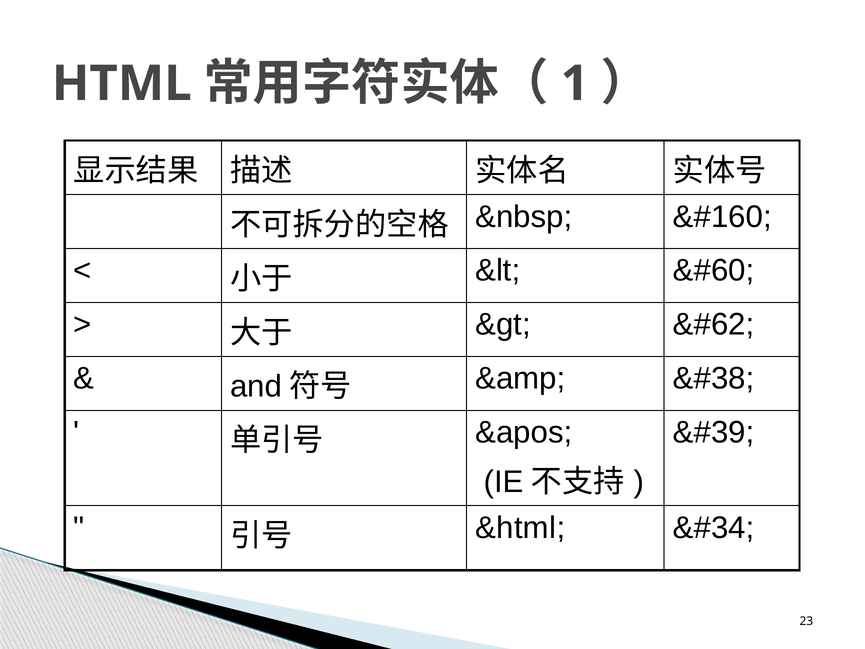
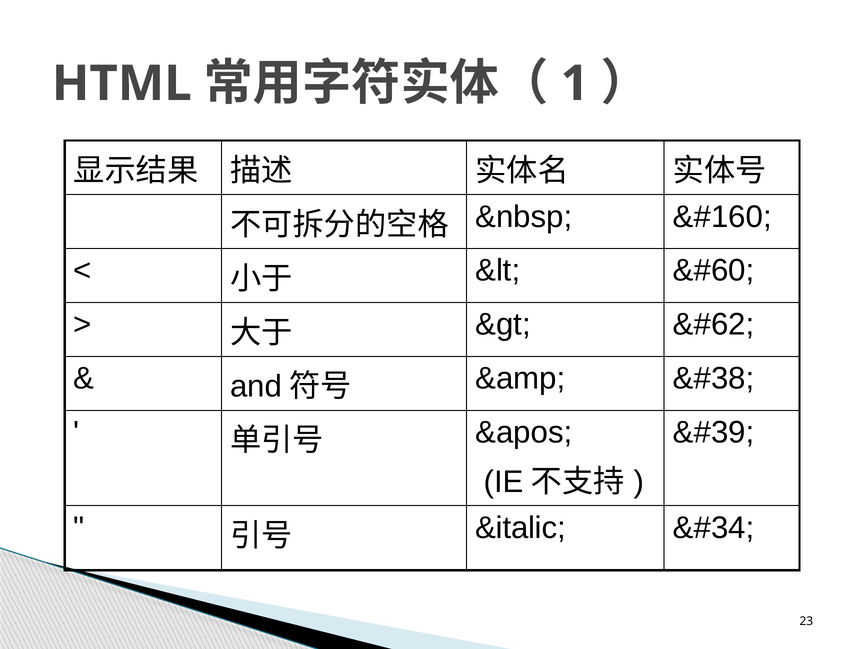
&html: &html -> &italic
